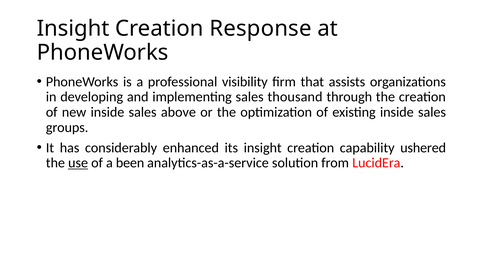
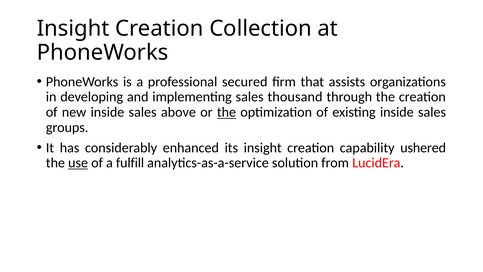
Response: Response -> Collection
visibility: visibility -> secured
the at (227, 112) underline: none -> present
been: been -> fulfill
